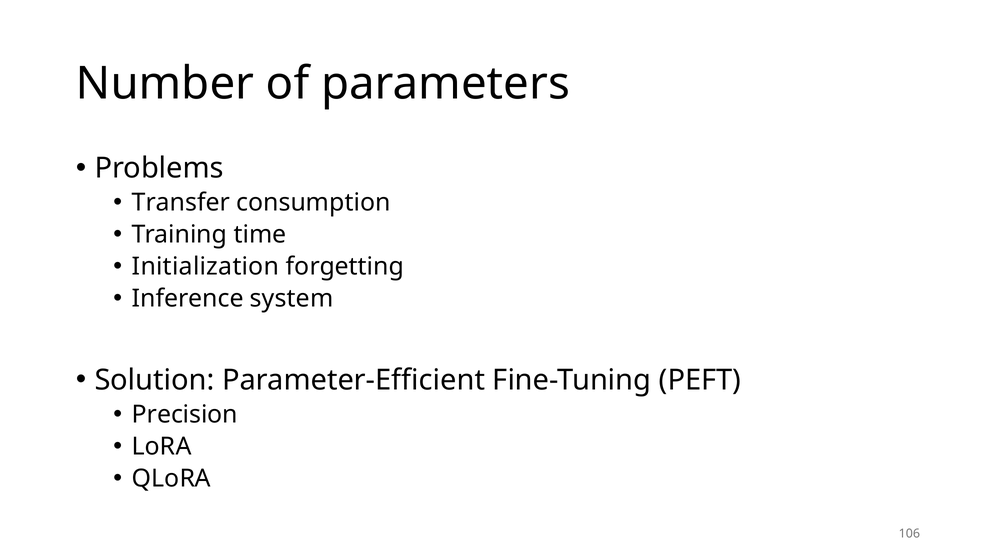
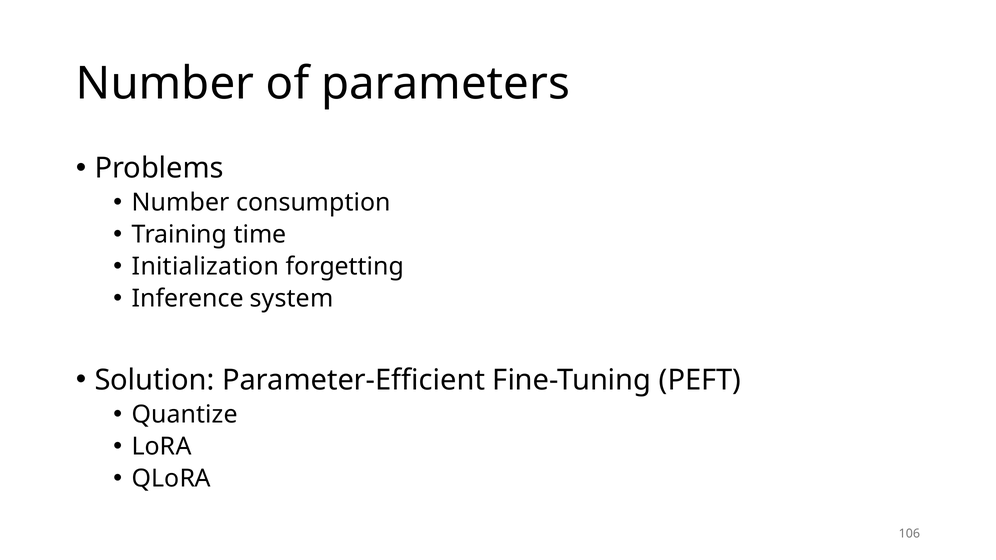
Transfer at (181, 203): Transfer -> Number
Precision: Precision -> Quantize
